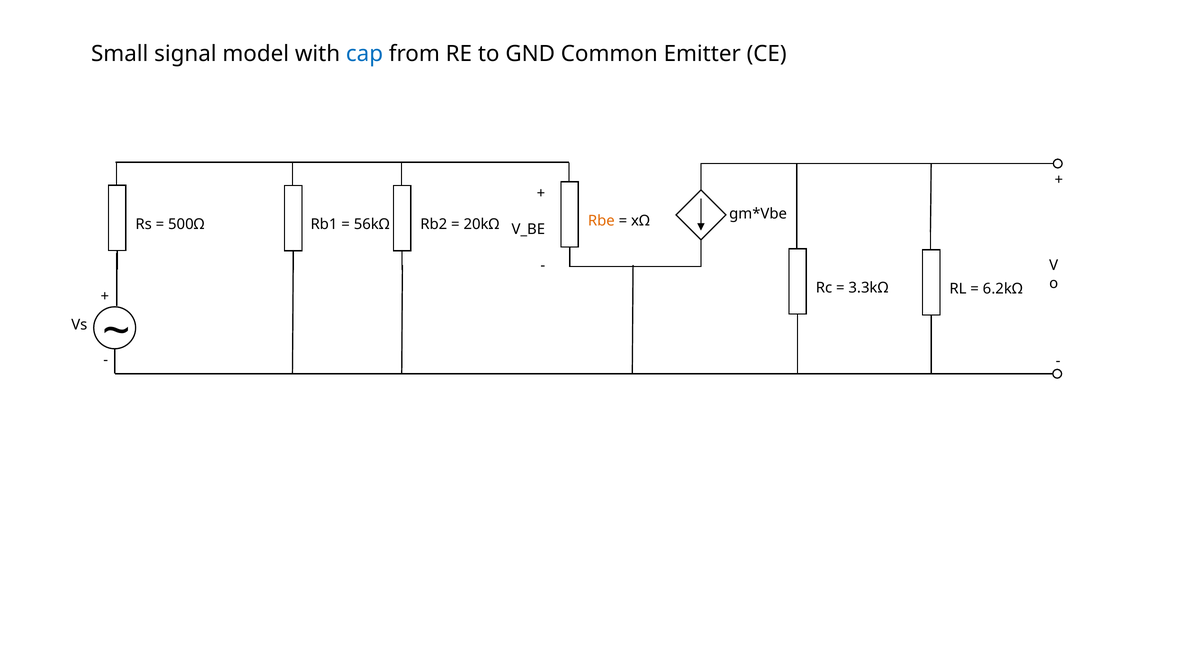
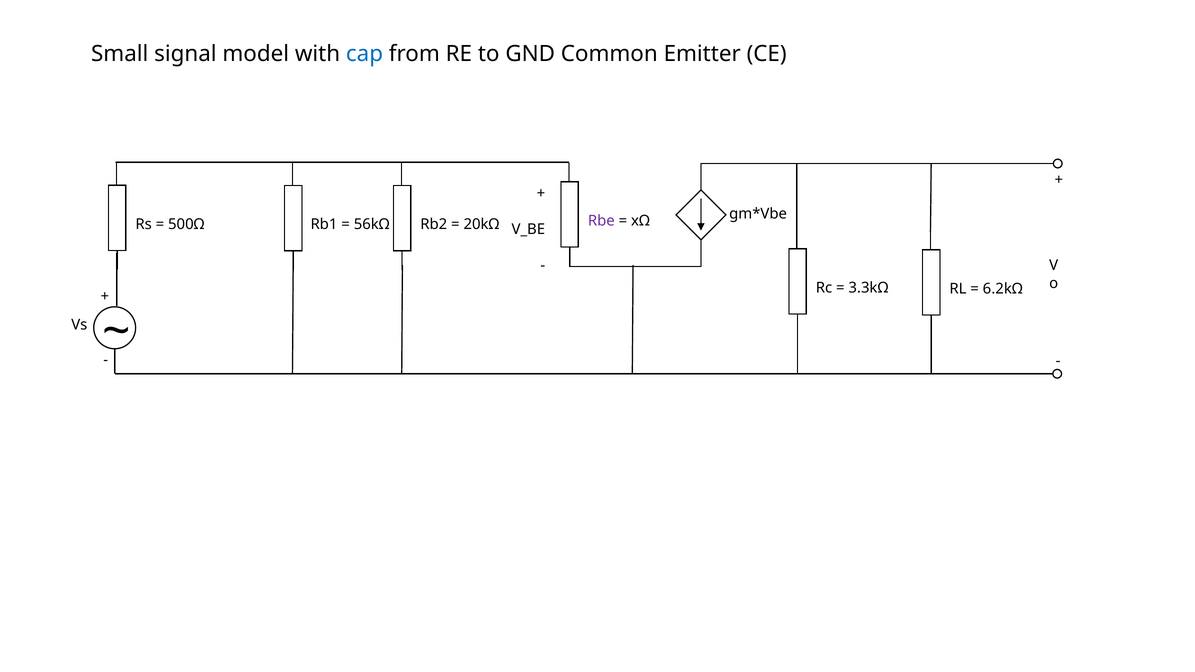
Rbe colour: orange -> purple
